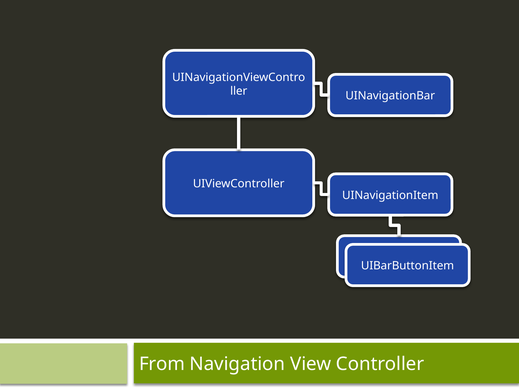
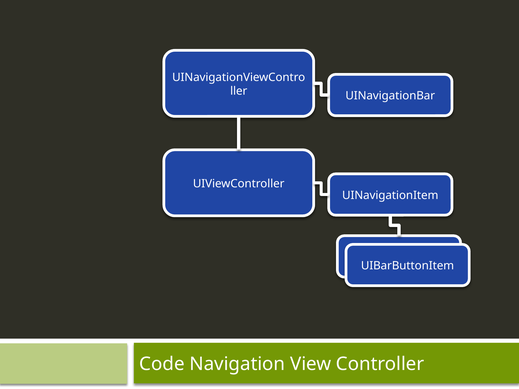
From: From -> Code
